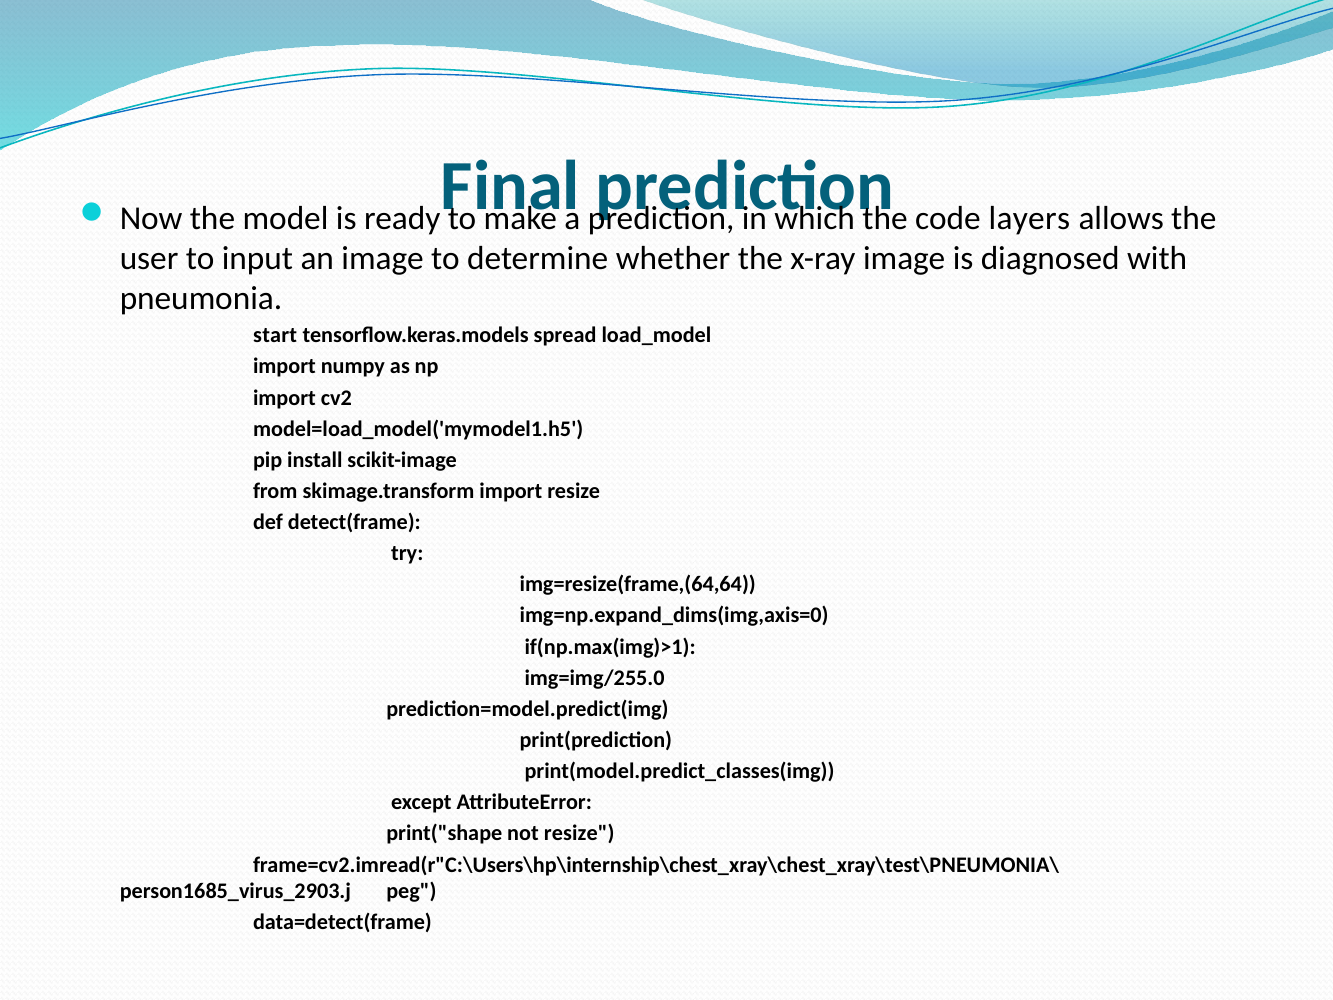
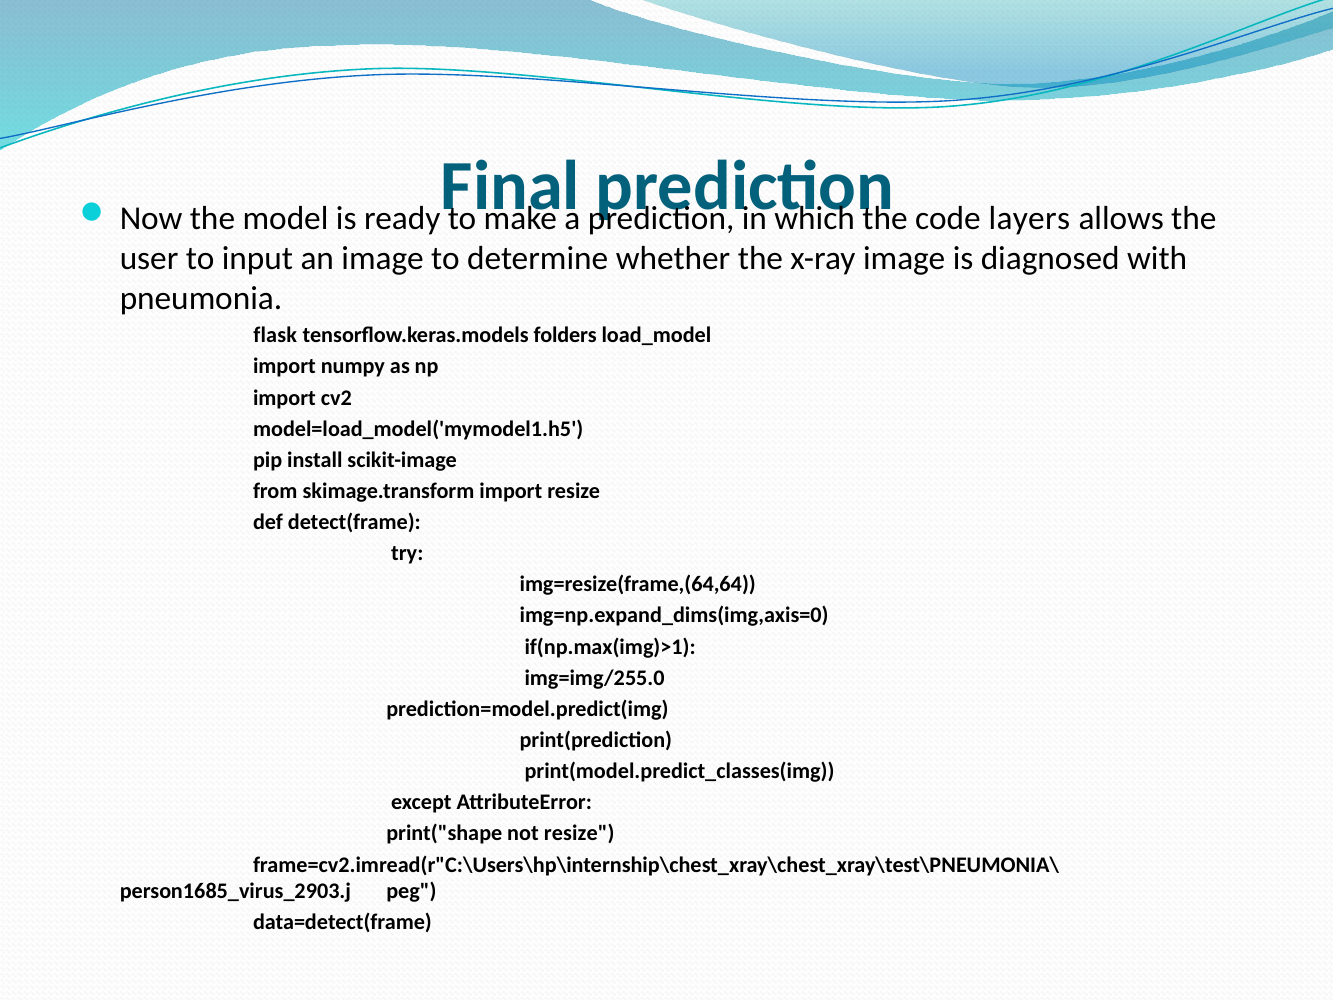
start: start -> flask
spread: spread -> folders
